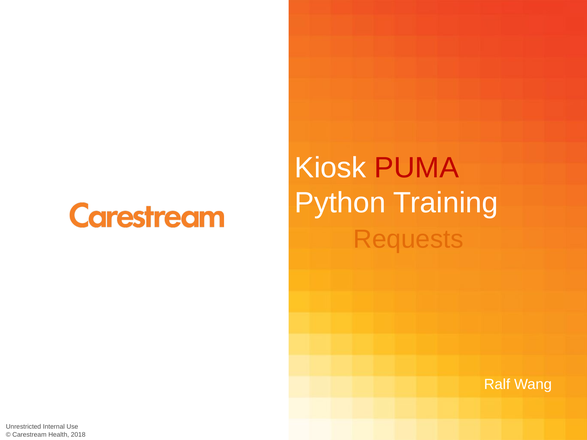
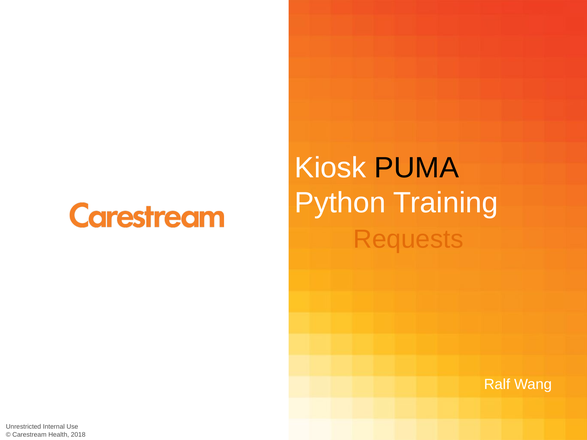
PUMA colour: red -> black
